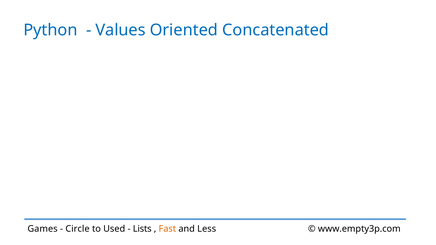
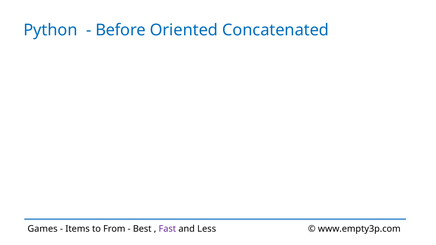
Values: Values -> Before
Circle: Circle -> Items
Used: Used -> From
Lists: Lists -> Best
Fast colour: orange -> purple
